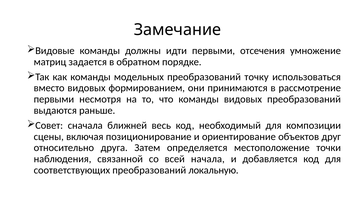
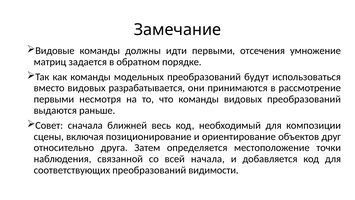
точку: точку -> будут
формированием: формированием -> разрабатывается
локальную: локальную -> видимости
